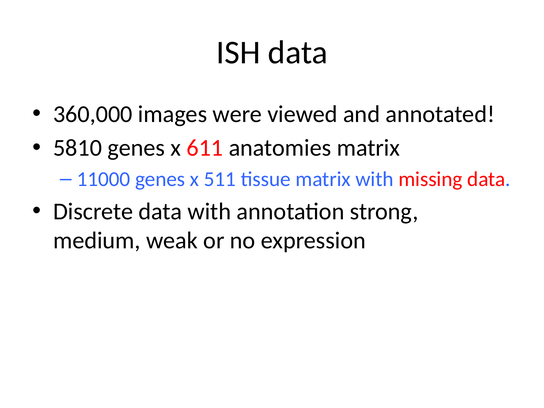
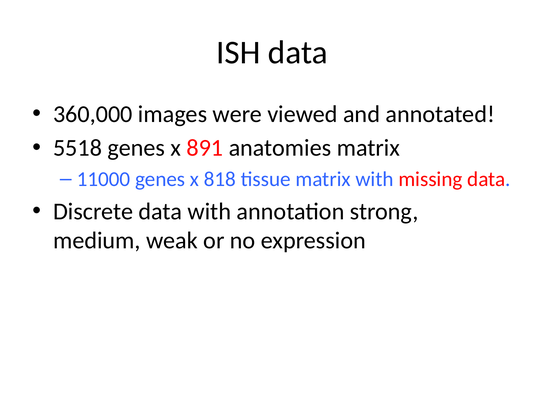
5810: 5810 -> 5518
611: 611 -> 891
511: 511 -> 818
